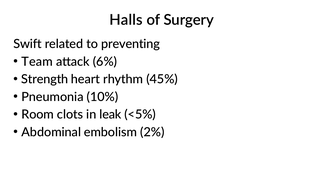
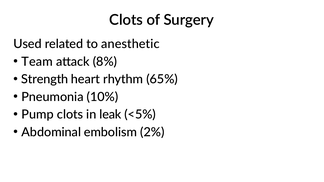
Halls at (126, 20): Halls -> Clots
Swift: Swift -> Used
preventing: preventing -> anesthetic
6%: 6% -> 8%
45%: 45% -> 65%
Room: Room -> Pump
